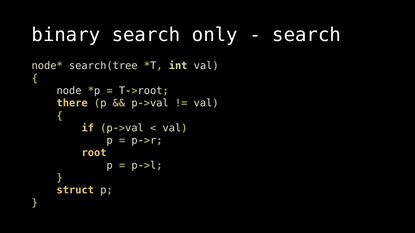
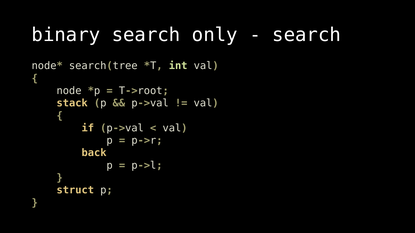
there: there -> stack
root: root -> back
